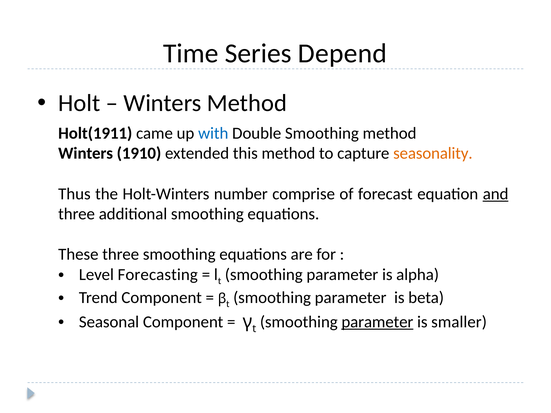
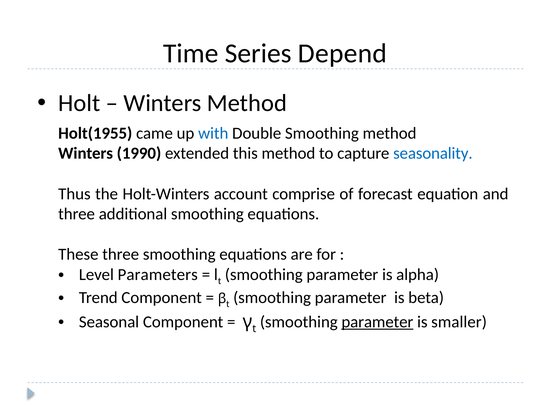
Holt(1911: Holt(1911 -> Holt(1955
1910: 1910 -> 1990
seasonality colour: orange -> blue
number: number -> account
and underline: present -> none
Forecasting: Forecasting -> Parameters
